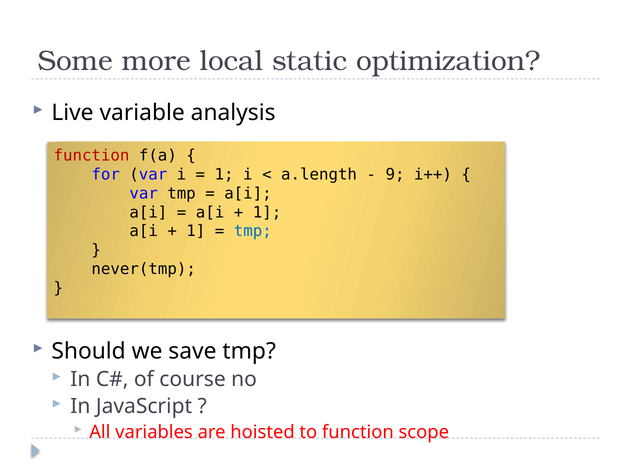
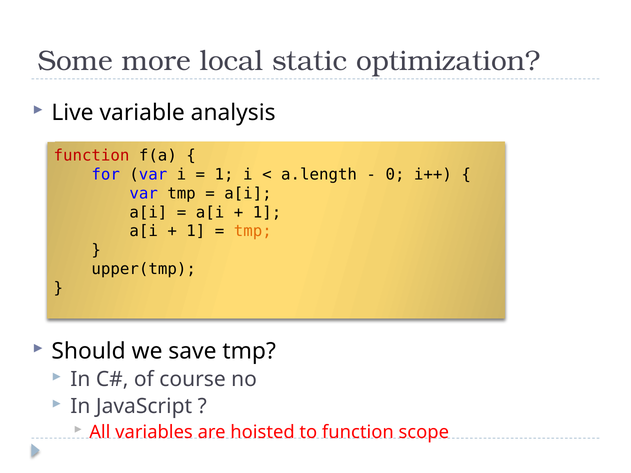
9: 9 -> 0
tmp at (253, 231) colour: blue -> orange
never(tmp: never(tmp -> upper(tmp
